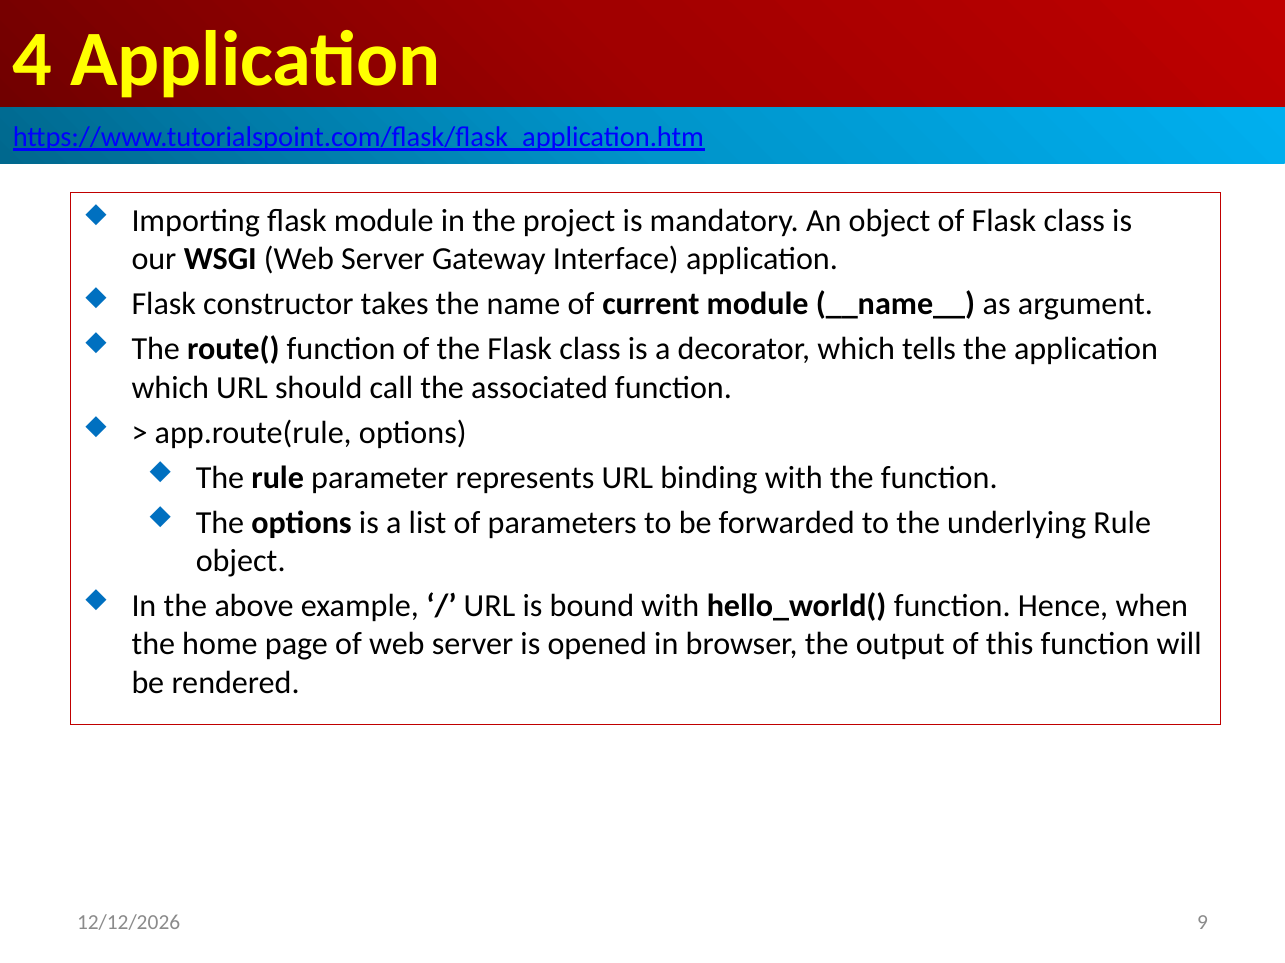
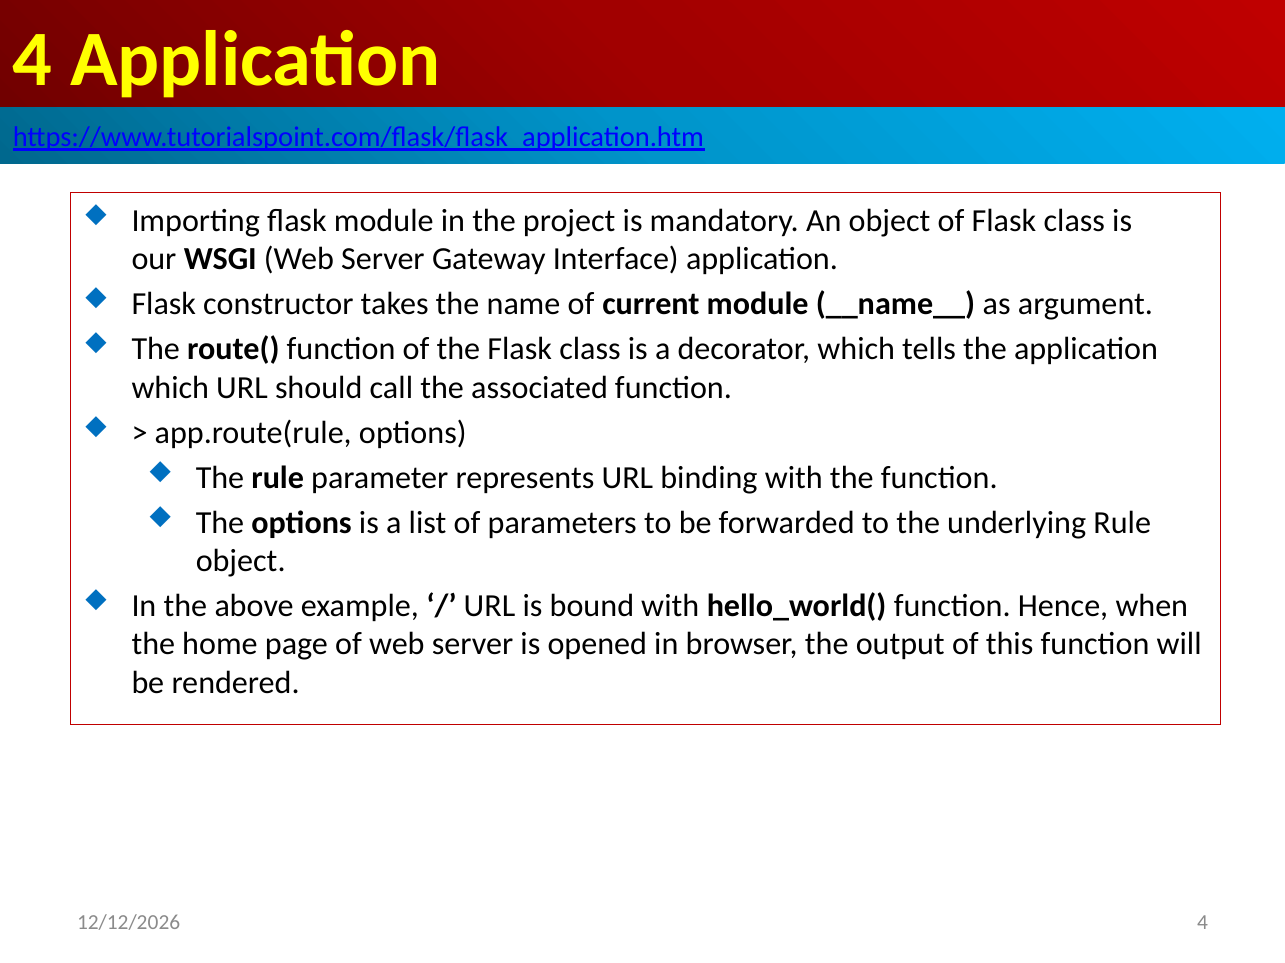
9 at (1203, 923): 9 -> 4
